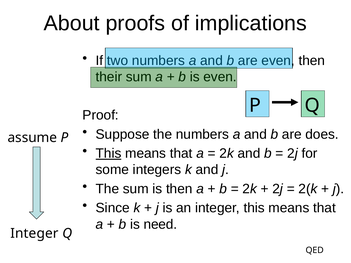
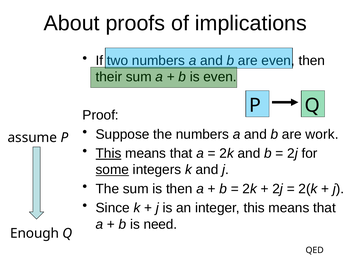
does: does -> work
some underline: none -> present
Integer at (34, 234): Integer -> Enough
